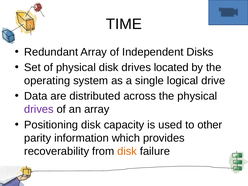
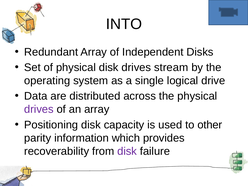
TIME: TIME -> INTO
located: located -> stream
disk at (127, 151) colour: orange -> purple
